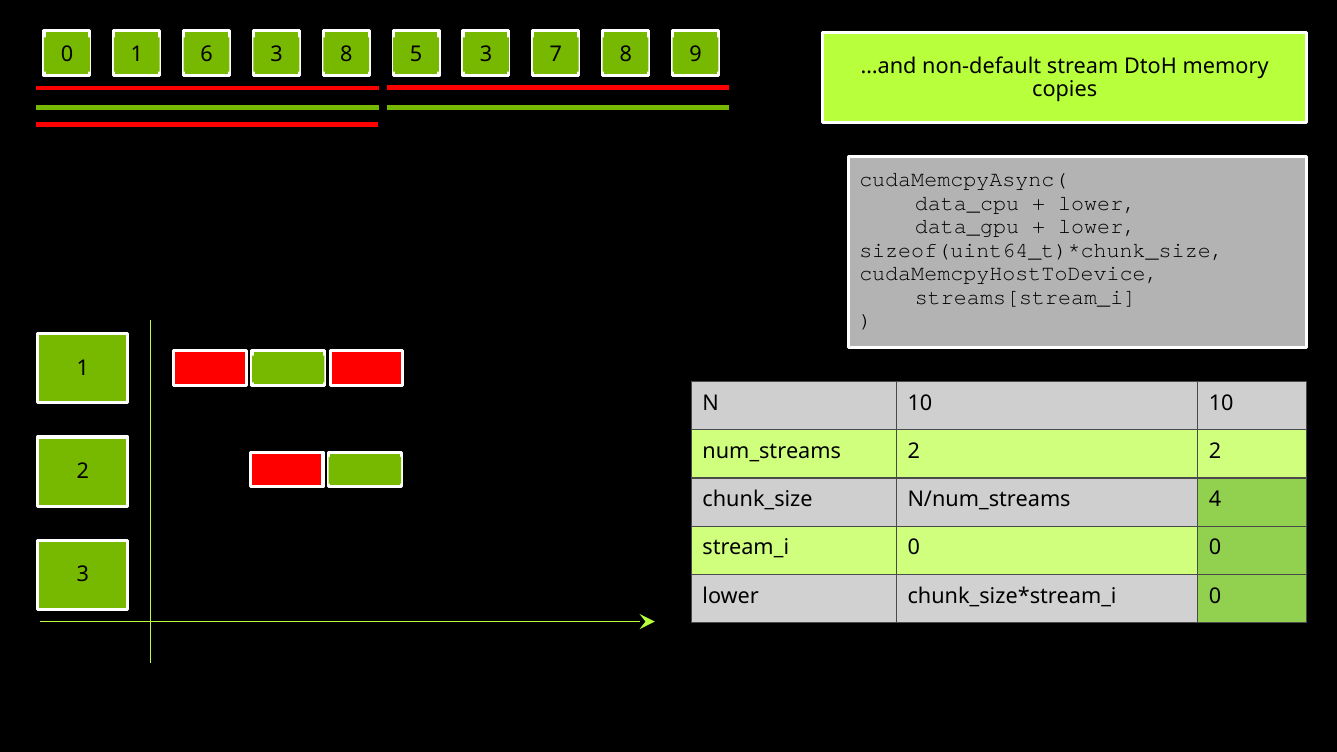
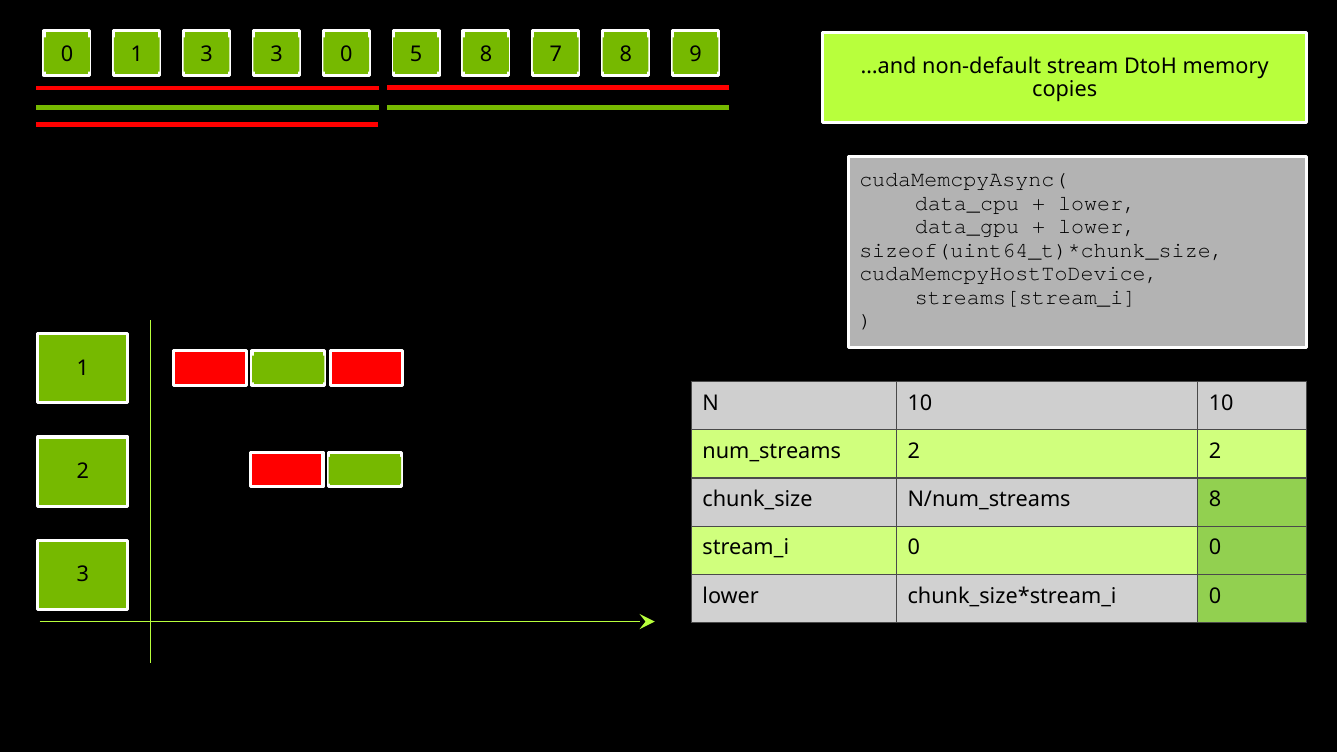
1 6: 6 -> 3
3 8: 8 -> 0
5 3: 3 -> 8
4 at (1215, 500): 4 -> 8
